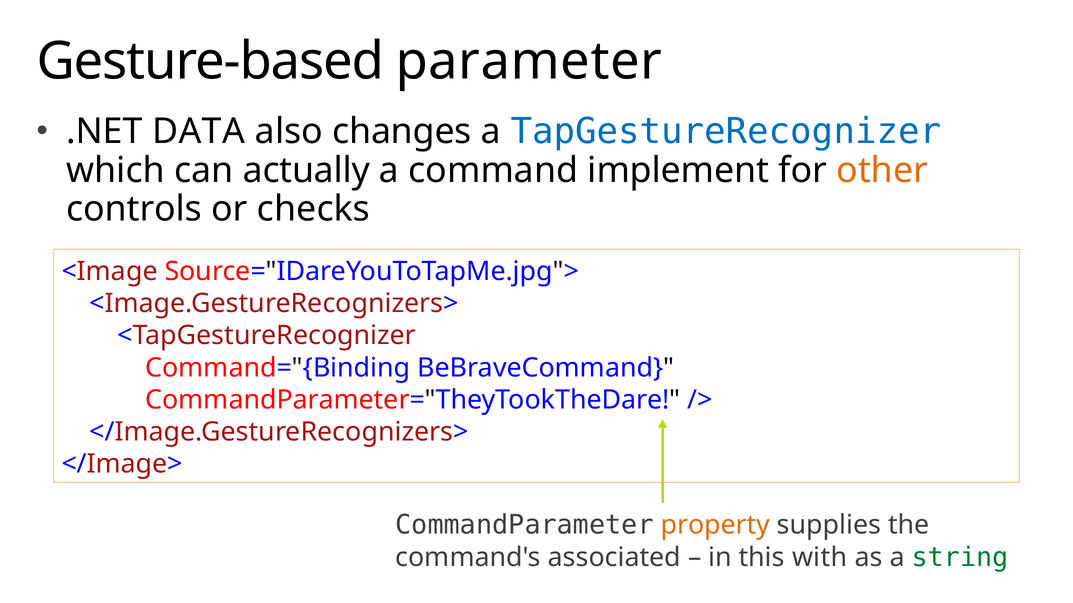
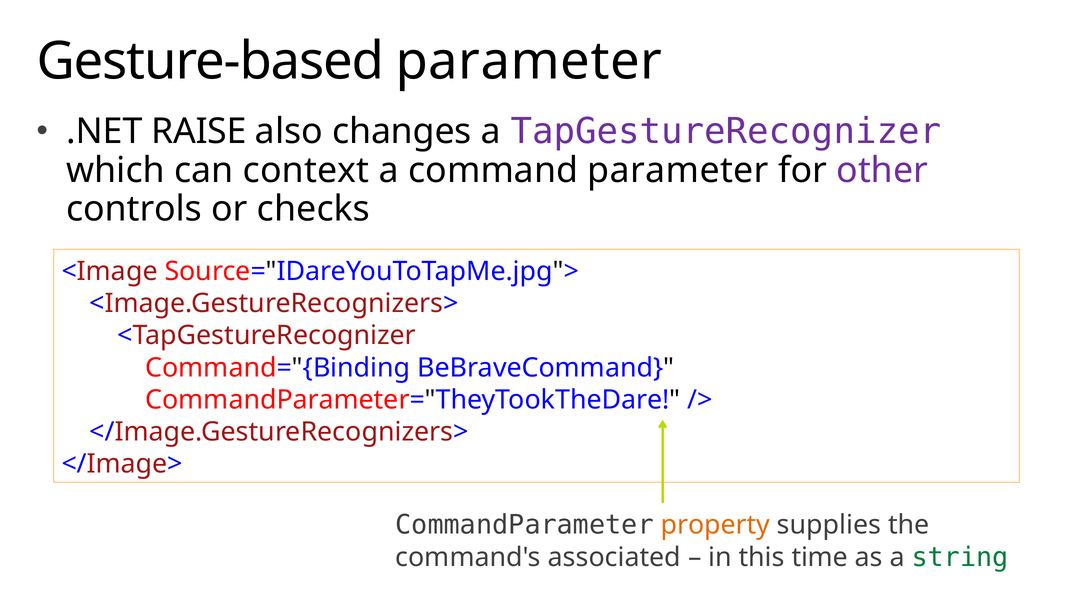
DATA: DATA -> RAISE
TapGestureRecognizer colour: blue -> purple
actually: actually -> context
command implement: implement -> parameter
other colour: orange -> purple
with: with -> time
